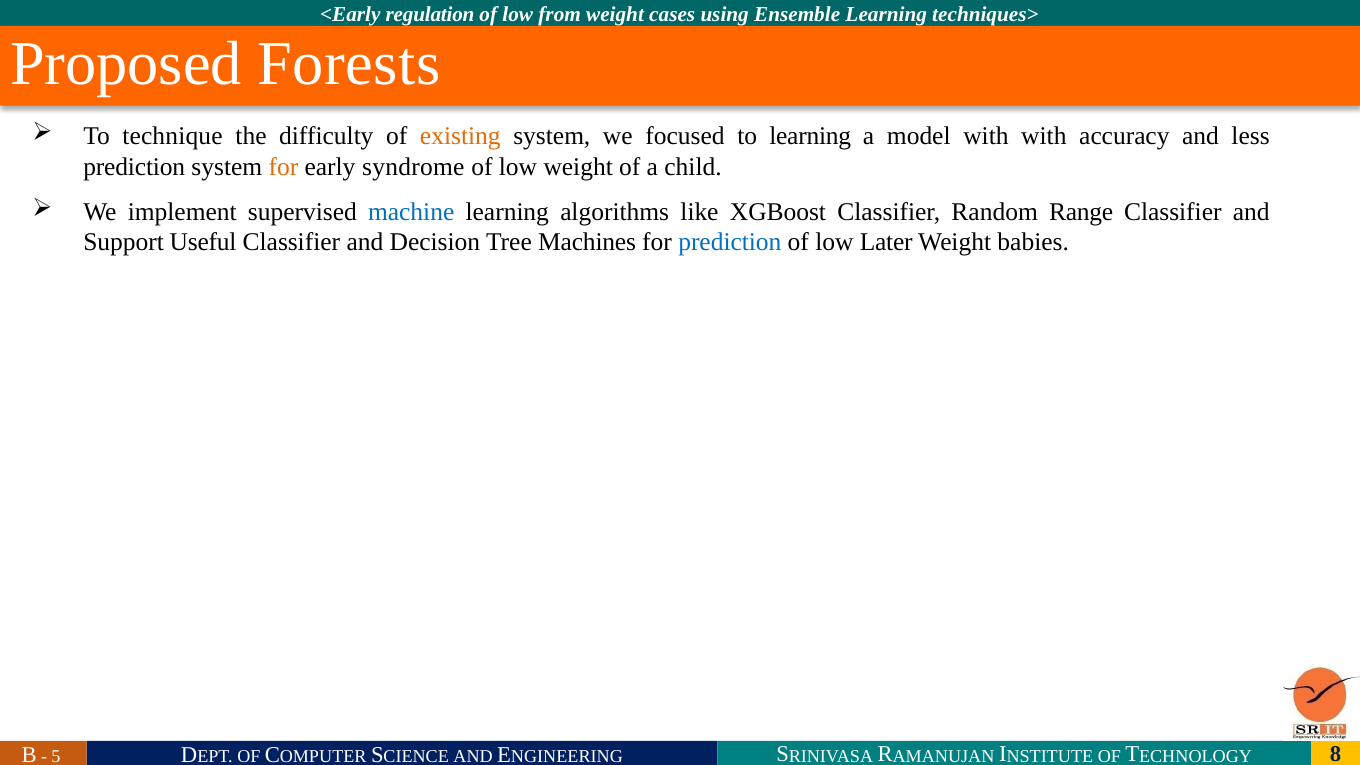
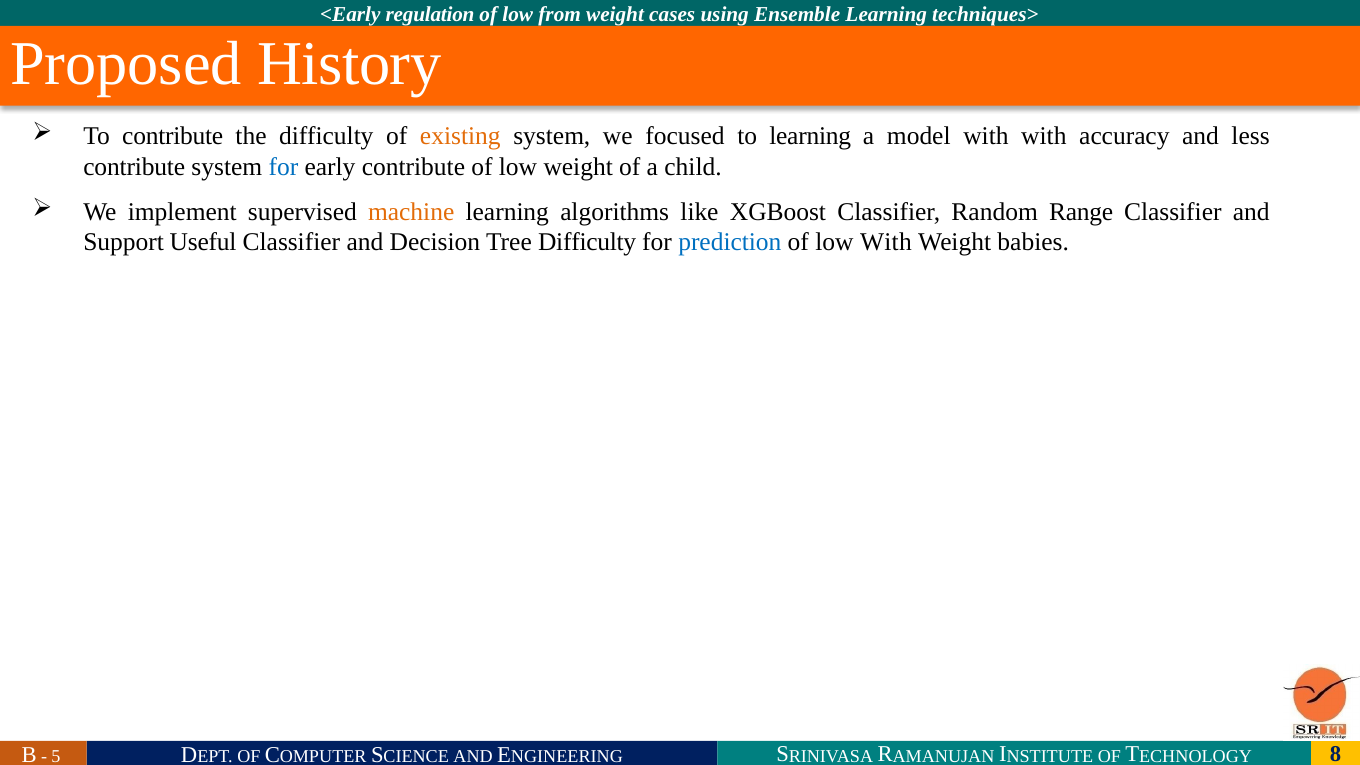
Forests: Forests -> History
To technique: technique -> contribute
prediction at (134, 167): prediction -> contribute
for at (283, 167) colour: orange -> blue
early syndrome: syndrome -> contribute
machine colour: blue -> orange
Tree Machines: Machines -> Difficulty
low Later: Later -> With
